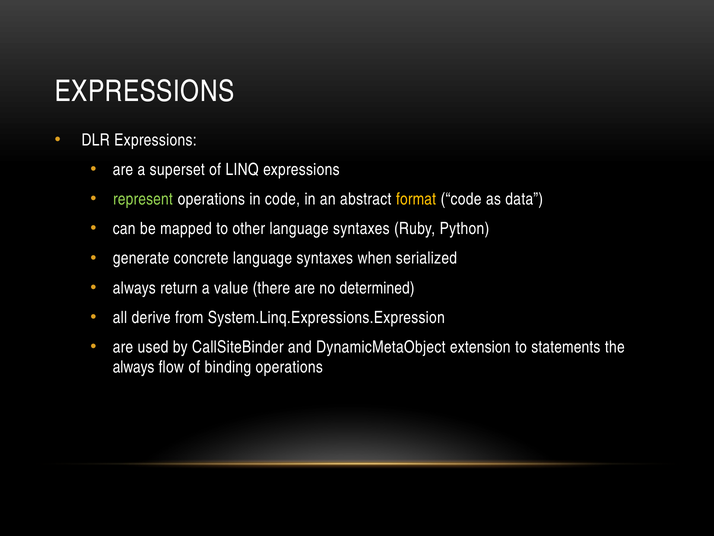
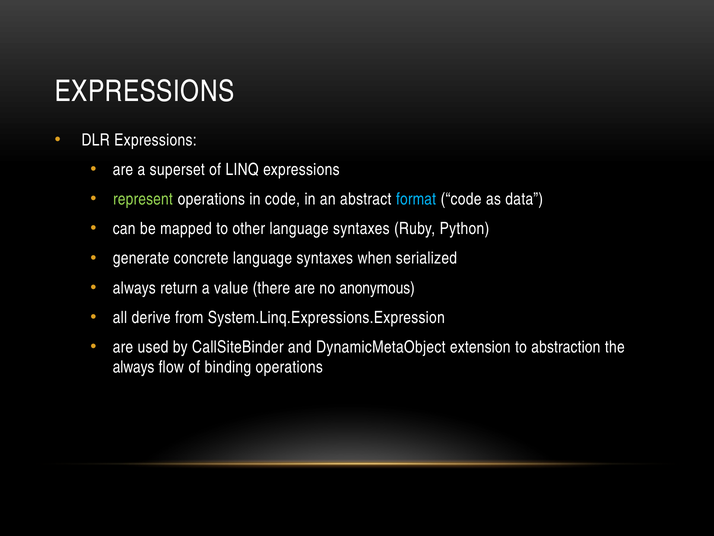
format colour: yellow -> light blue
determined: determined -> anonymous
statements: statements -> abstraction
